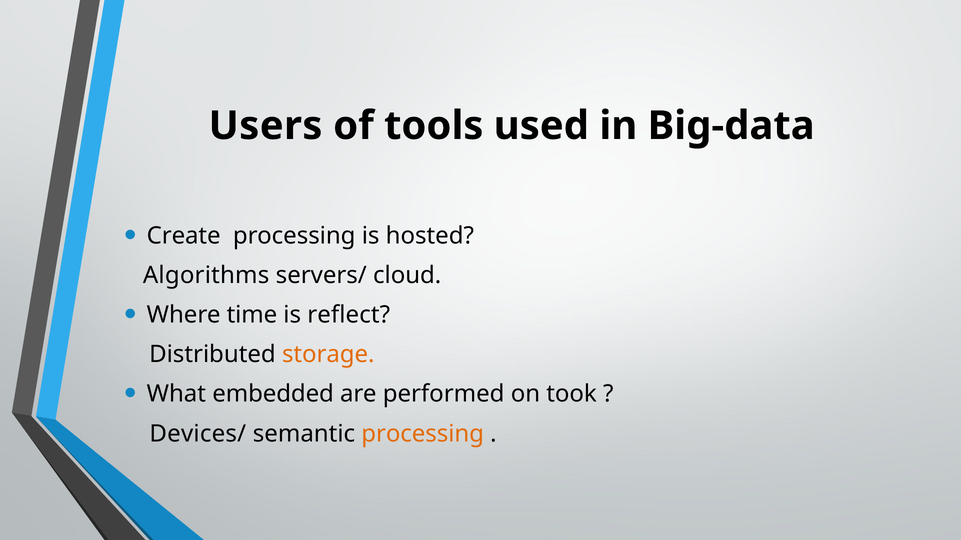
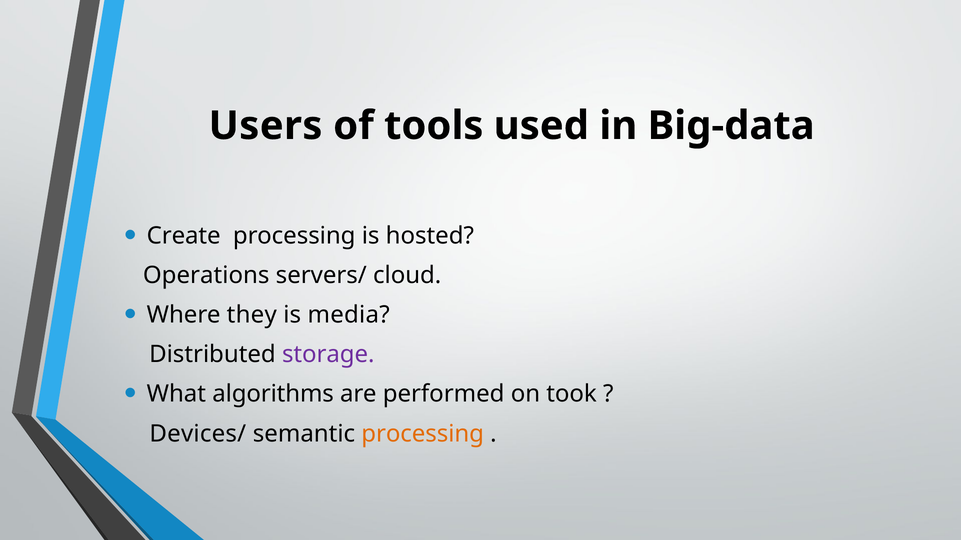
Algorithms: Algorithms -> Operations
time: time -> they
reflect: reflect -> media
storage colour: orange -> purple
embedded: embedded -> algorithms
